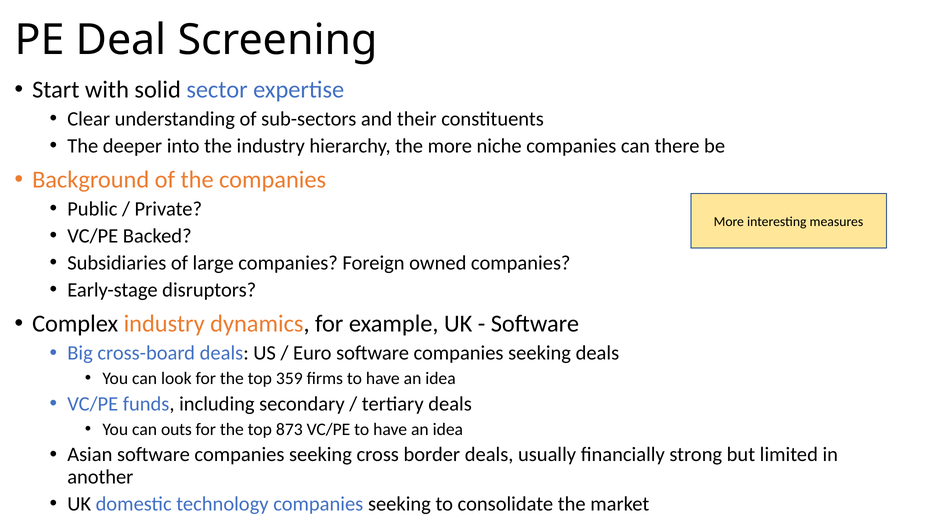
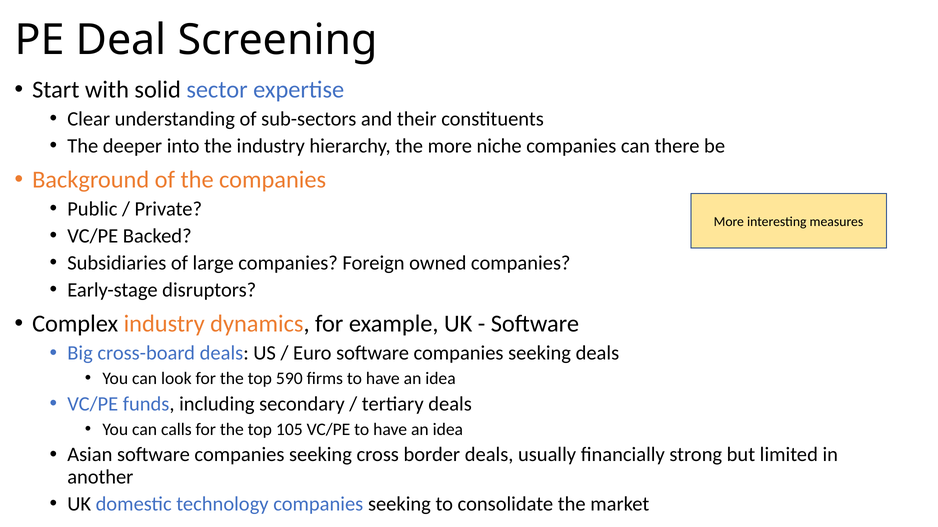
359: 359 -> 590
outs: outs -> calls
873: 873 -> 105
